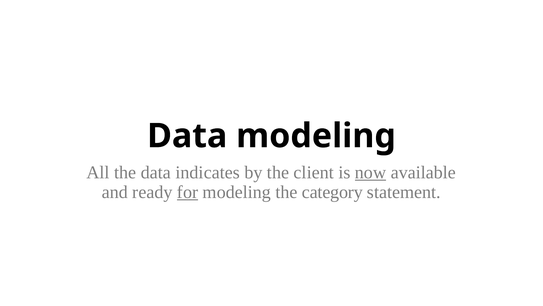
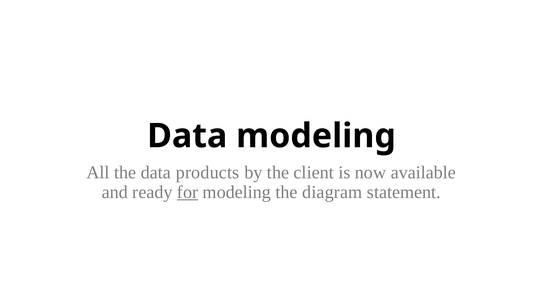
indicates: indicates -> products
now underline: present -> none
category: category -> diagram
